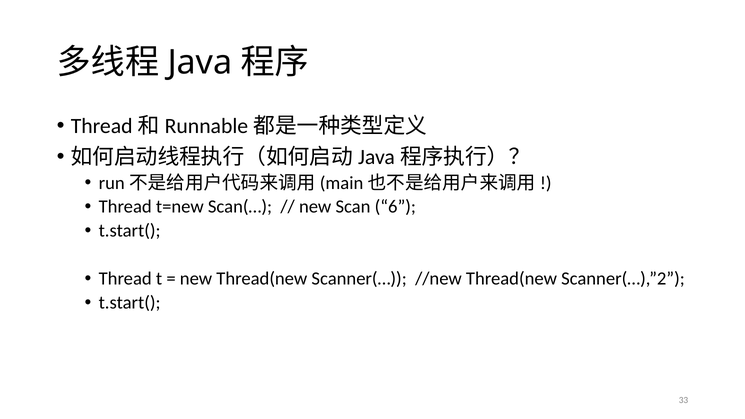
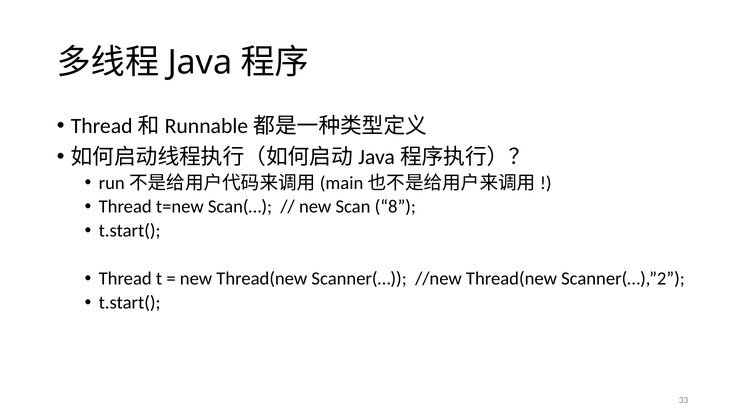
6: 6 -> 8
